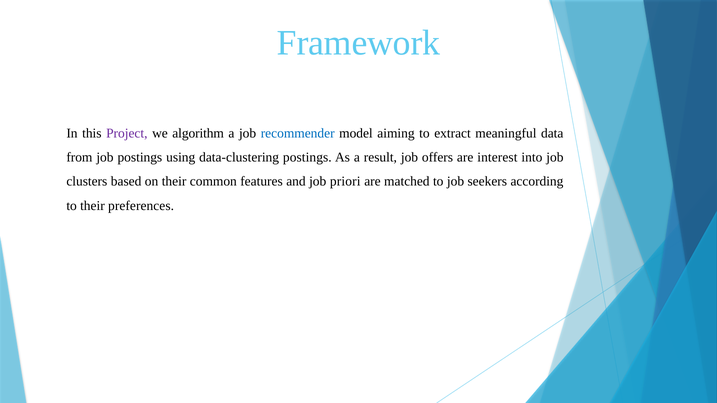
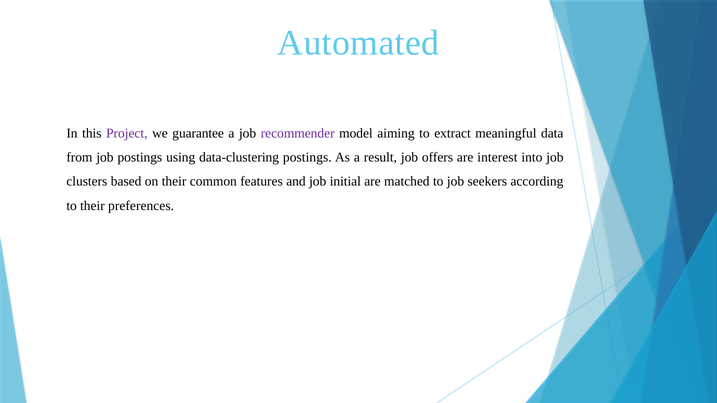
Framework: Framework -> Automated
algorithm: algorithm -> guarantee
recommender colour: blue -> purple
priori: priori -> initial
